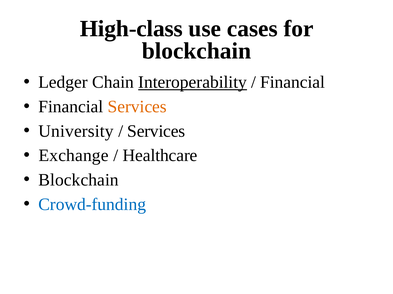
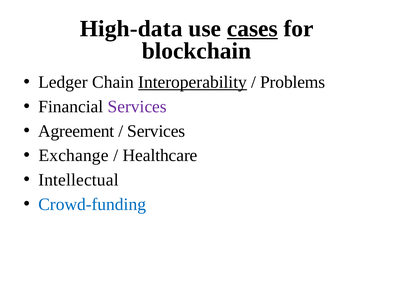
High-class: High-class -> High-data
cases underline: none -> present
Financial at (293, 82): Financial -> Problems
Services at (137, 107) colour: orange -> purple
University: University -> Agreement
Blockchain at (79, 180): Blockchain -> Intellectual
